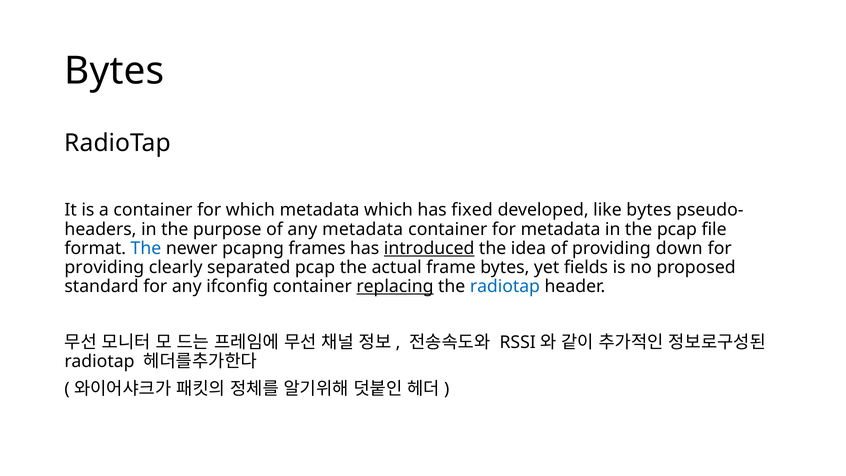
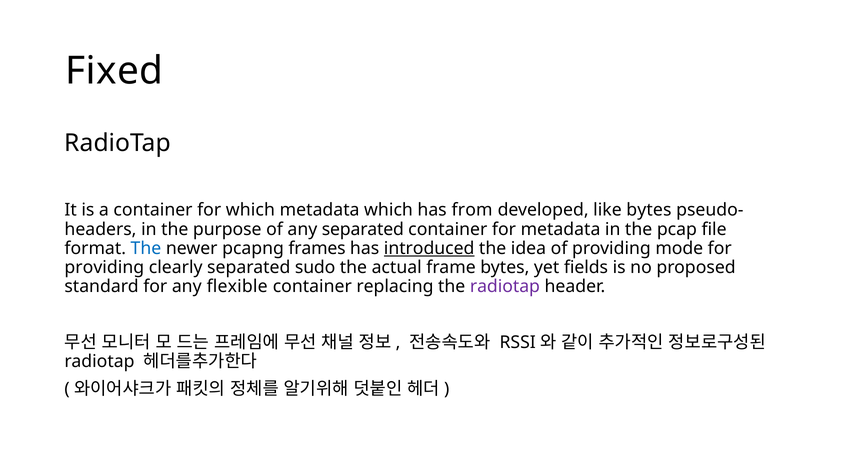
Bytes at (114, 71): Bytes -> Fixed
fixed: fixed -> from
any metadata: metadata -> separated
down: down -> mode
separated pcap: pcap -> sudo
ifconfig: ifconfig -> flexible
replacing underline: present -> none
radiotap at (505, 286) colour: blue -> purple
